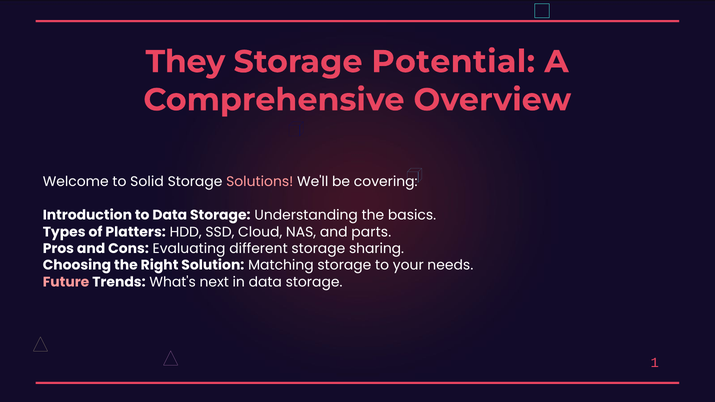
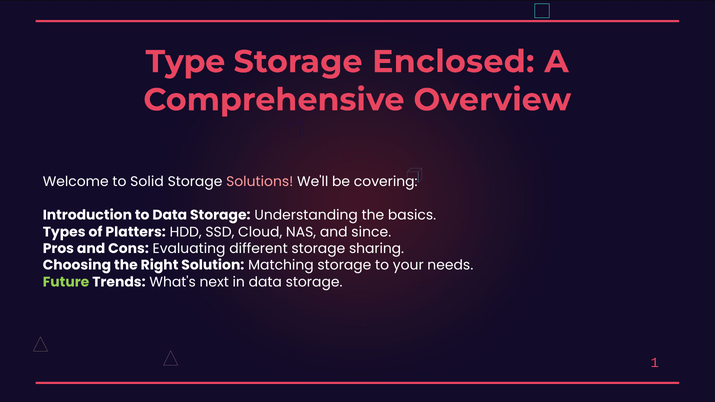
They: They -> Type
Potential: Potential -> Enclosed
parts: parts -> since
Future colour: pink -> light green
